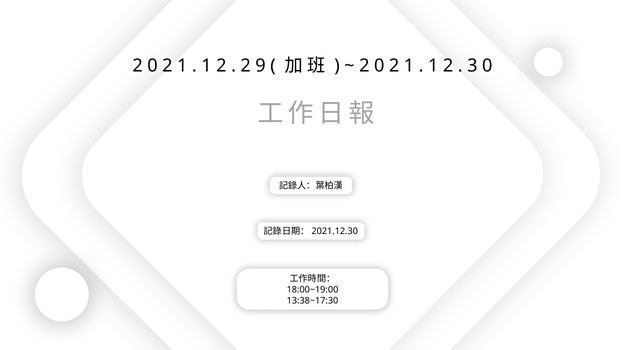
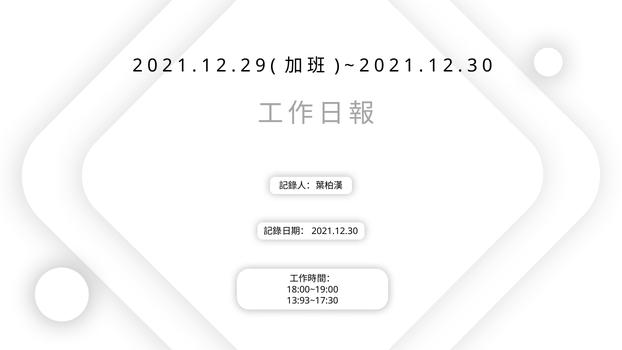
13:38~17:30: 13:38~17:30 -> 13:93~17:30
